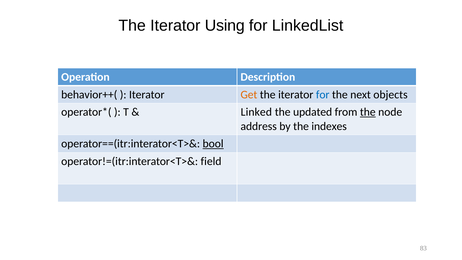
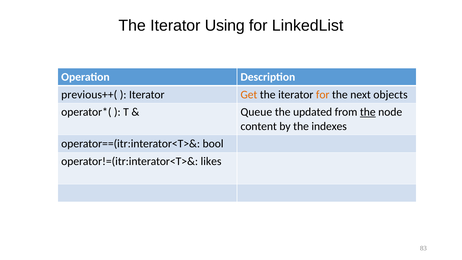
behavior++(: behavior++( -> previous++(
for at (323, 95) colour: blue -> orange
Linked: Linked -> Queue
address: address -> content
bool underline: present -> none
field: field -> likes
